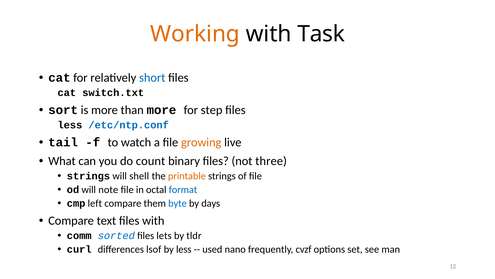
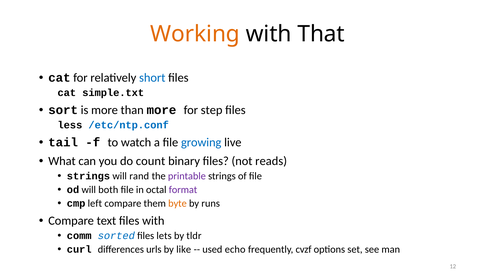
Task: Task -> That
switch.txt: switch.txt -> simple.txt
growing colour: orange -> blue
three: three -> reads
shell: shell -> rand
printable colour: orange -> purple
note: note -> both
format colour: blue -> purple
byte colour: blue -> orange
days: days -> runs
lsof: lsof -> urls
by less: less -> like
nano: nano -> echo
